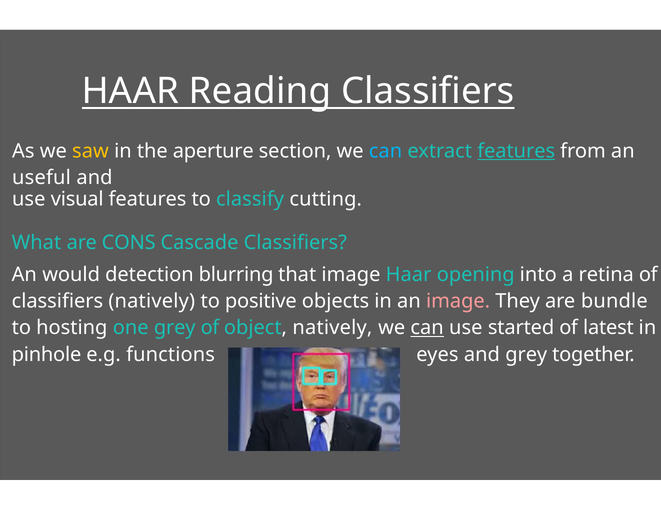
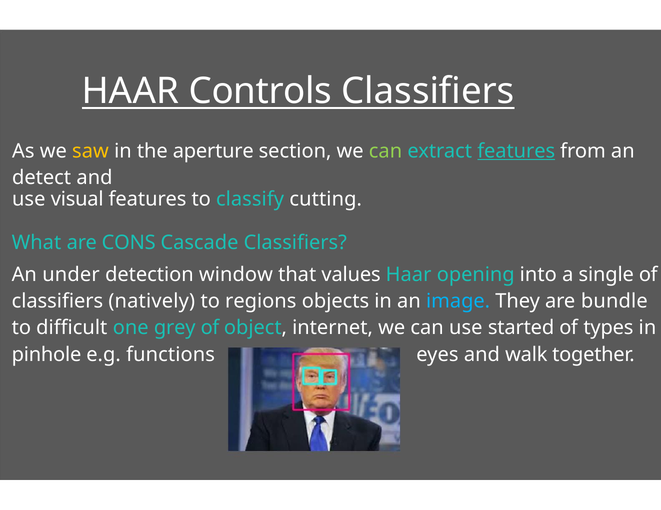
Reading: Reading -> Controls
can at (385, 151) colour: light blue -> light green
useful: useful -> detect
would: would -> under
blurring: blurring -> window
that image: image -> values
retina: retina -> single
positive: positive -> regions
image at (458, 302) colour: pink -> light blue
hosting: hosting -> difficult
object natively: natively -> internet
can at (427, 328) underline: present -> none
latest: latest -> types
and grey: grey -> walk
